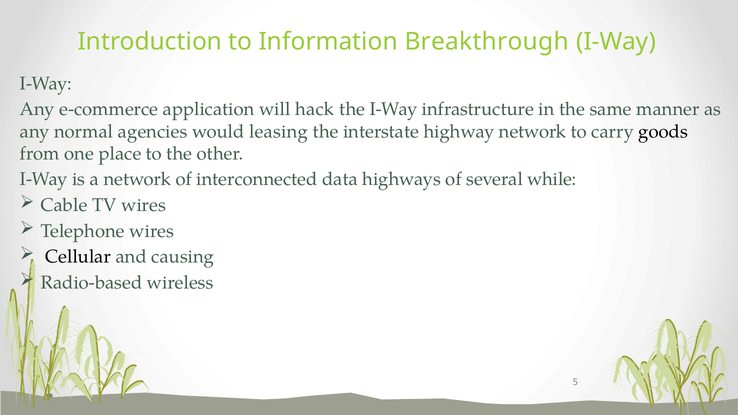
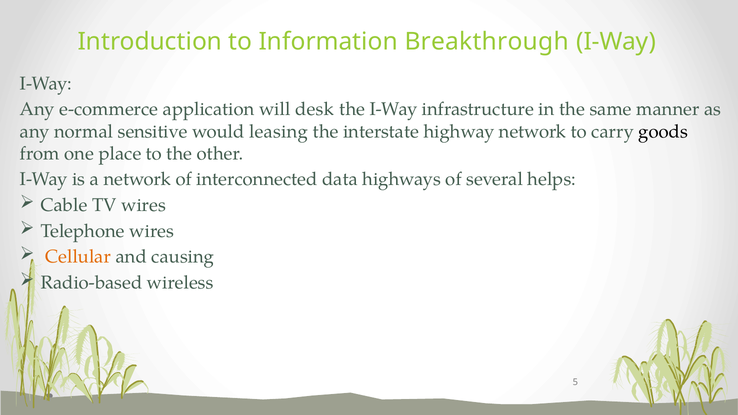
hack: hack -> desk
agencies: agencies -> sensitive
while: while -> helps
Cellular colour: black -> orange
